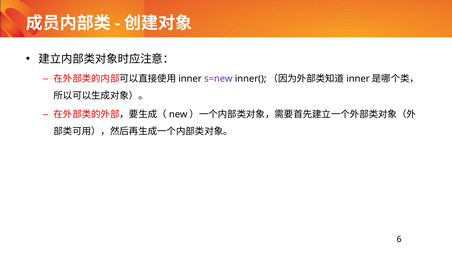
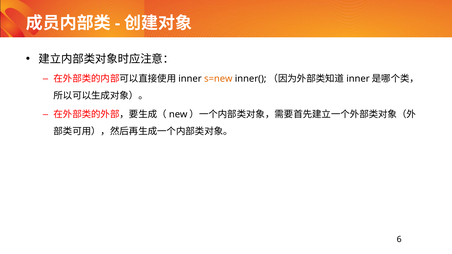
s=new colour: purple -> orange
